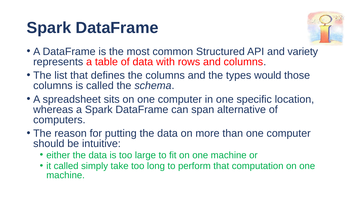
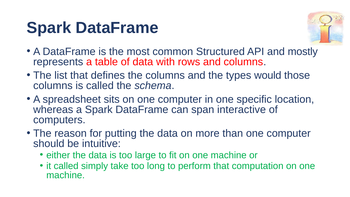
variety: variety -> mostly
alternative: alternative -> interactive
